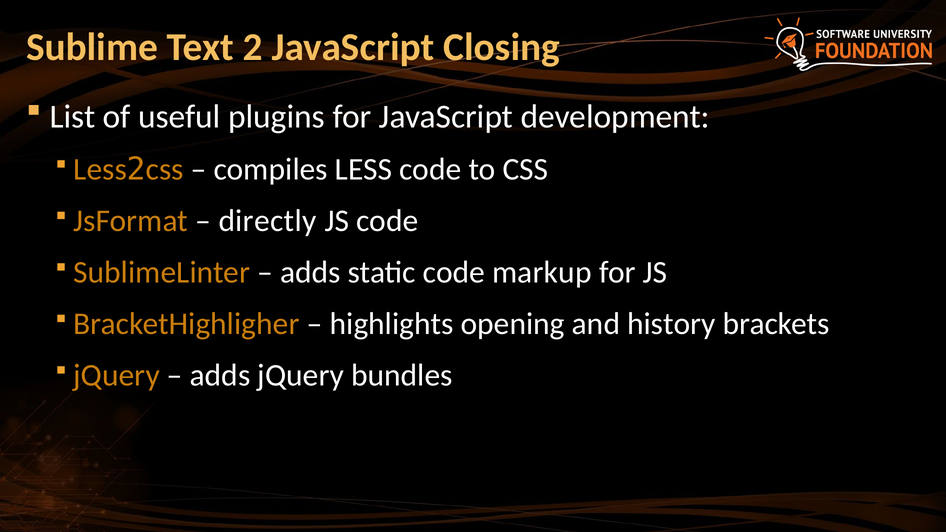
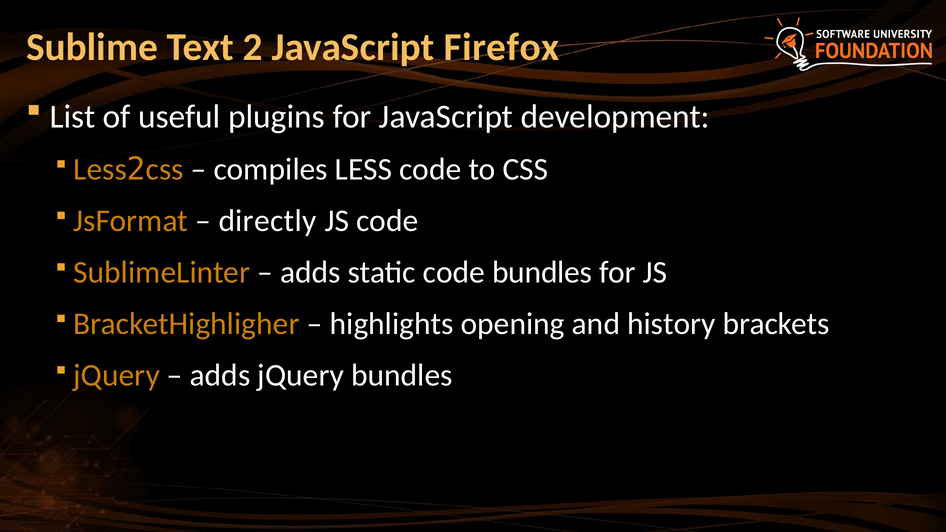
Closing: Closing -> Firefox
code markup: markup -> bundles
